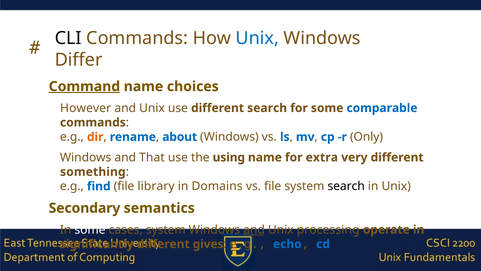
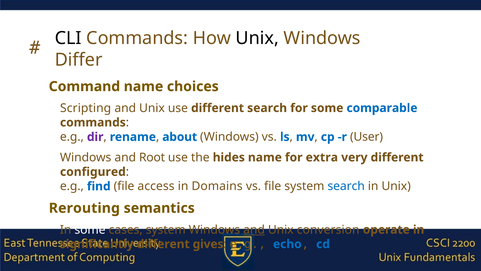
Unix at (257, 38) colour: blue -> black
Command underline: present -> none
However: However -> Scripting
dir colour: orange -> purple
Only: Only -> User
That: That -> Root
using: using -> hides
something: something -> configured
library: library -> access
search at (346, 186) colour: black -> blue
Secondary: Secondary -> Rerouting
processing: processing -> conversion
